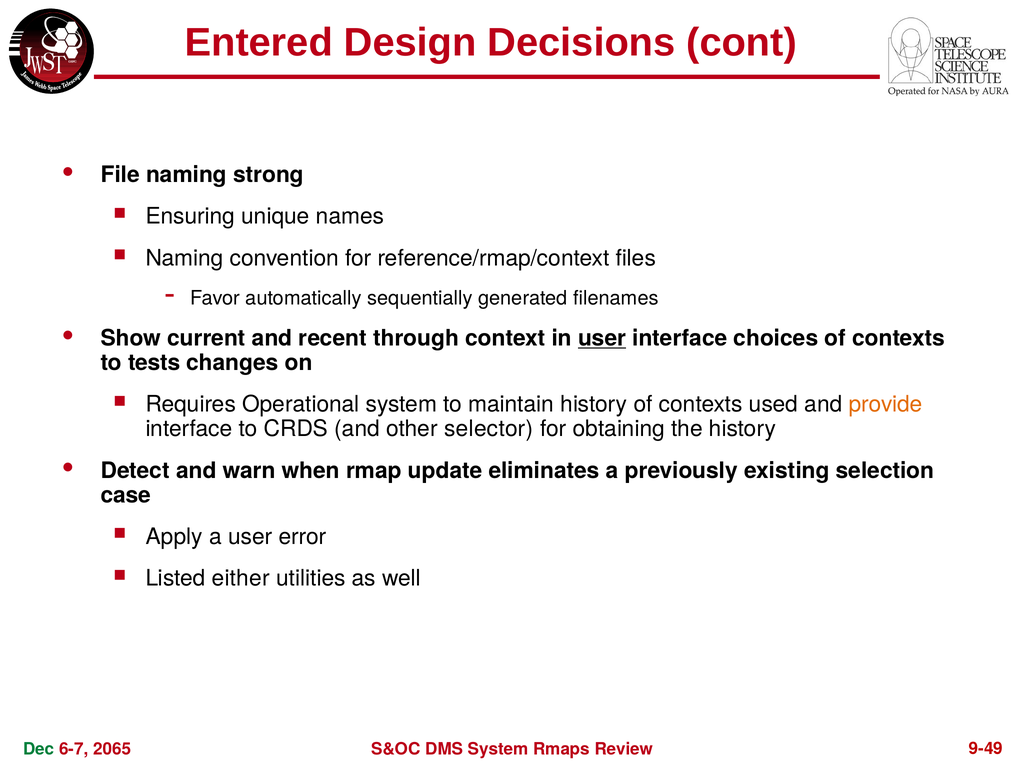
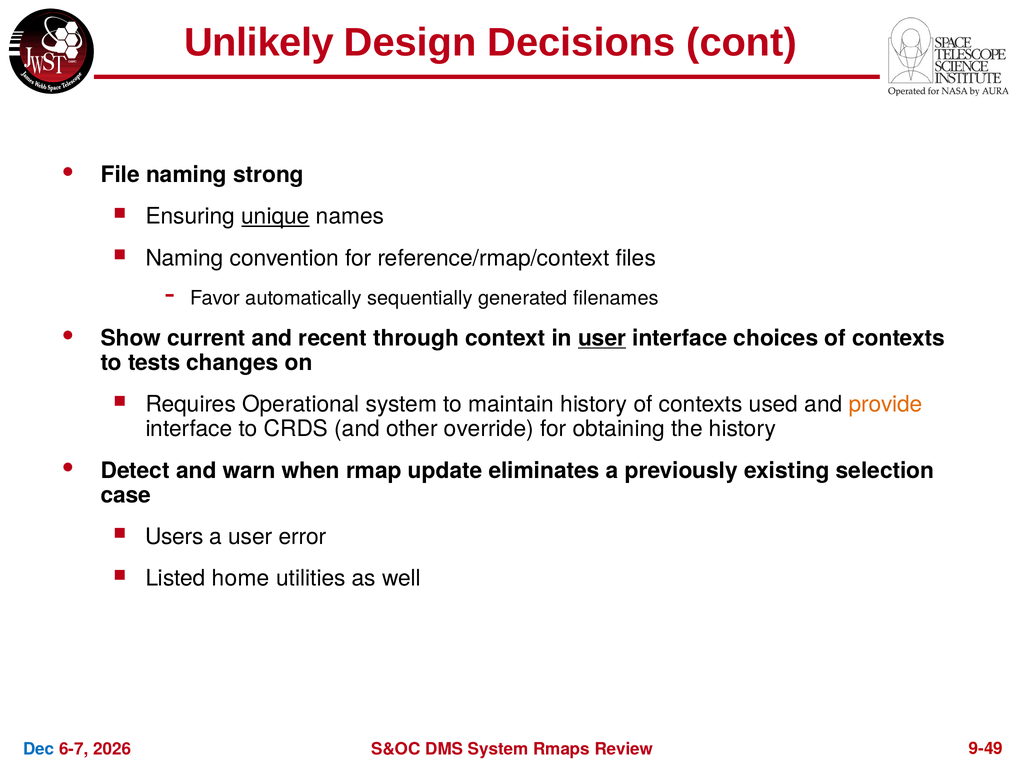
Entered: Entered -> Unlikely
unique underline: none -> present
selector: selector -> override
Apply: Apply -> Users
either: either -> home
Dec colour: green -> blue
2065: 2065 -> 2026
